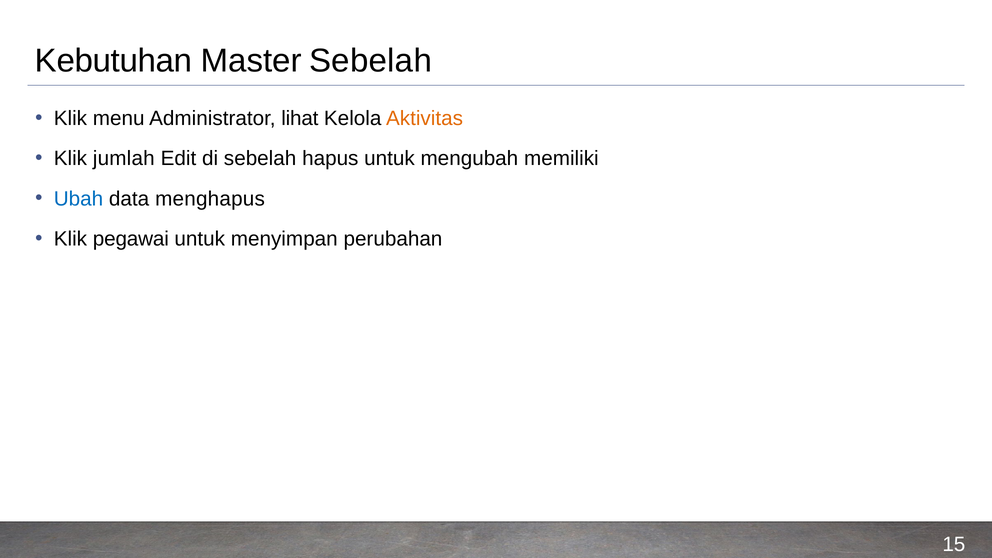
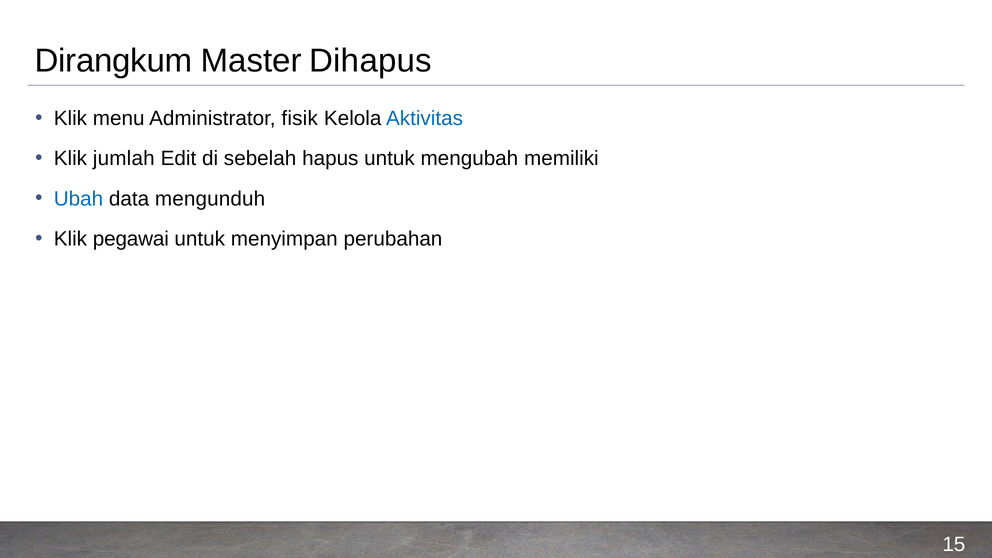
Kebutuhan: Kebutuhan -> Dirangkum
Master Sebelah: Sebelah -> Dihapus
lihat: lihat -> fisik
Aktivitas colour: orange -> blue
menghapus: menghapus -> mengunduh
